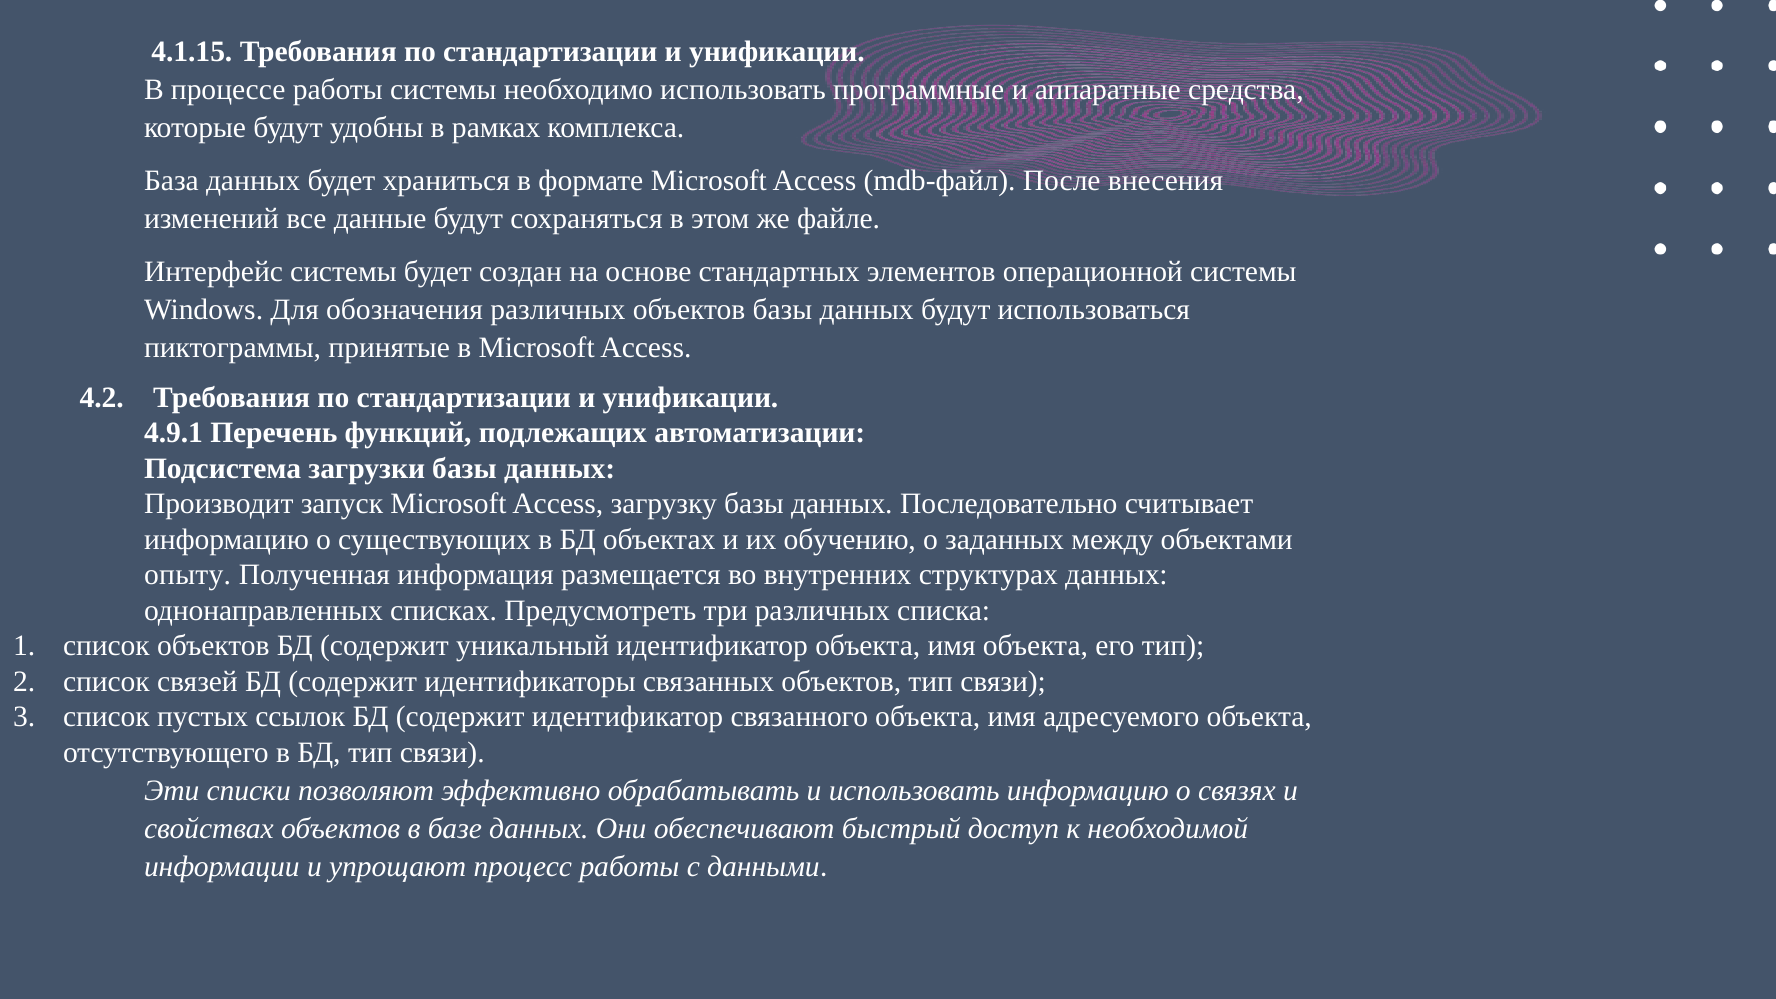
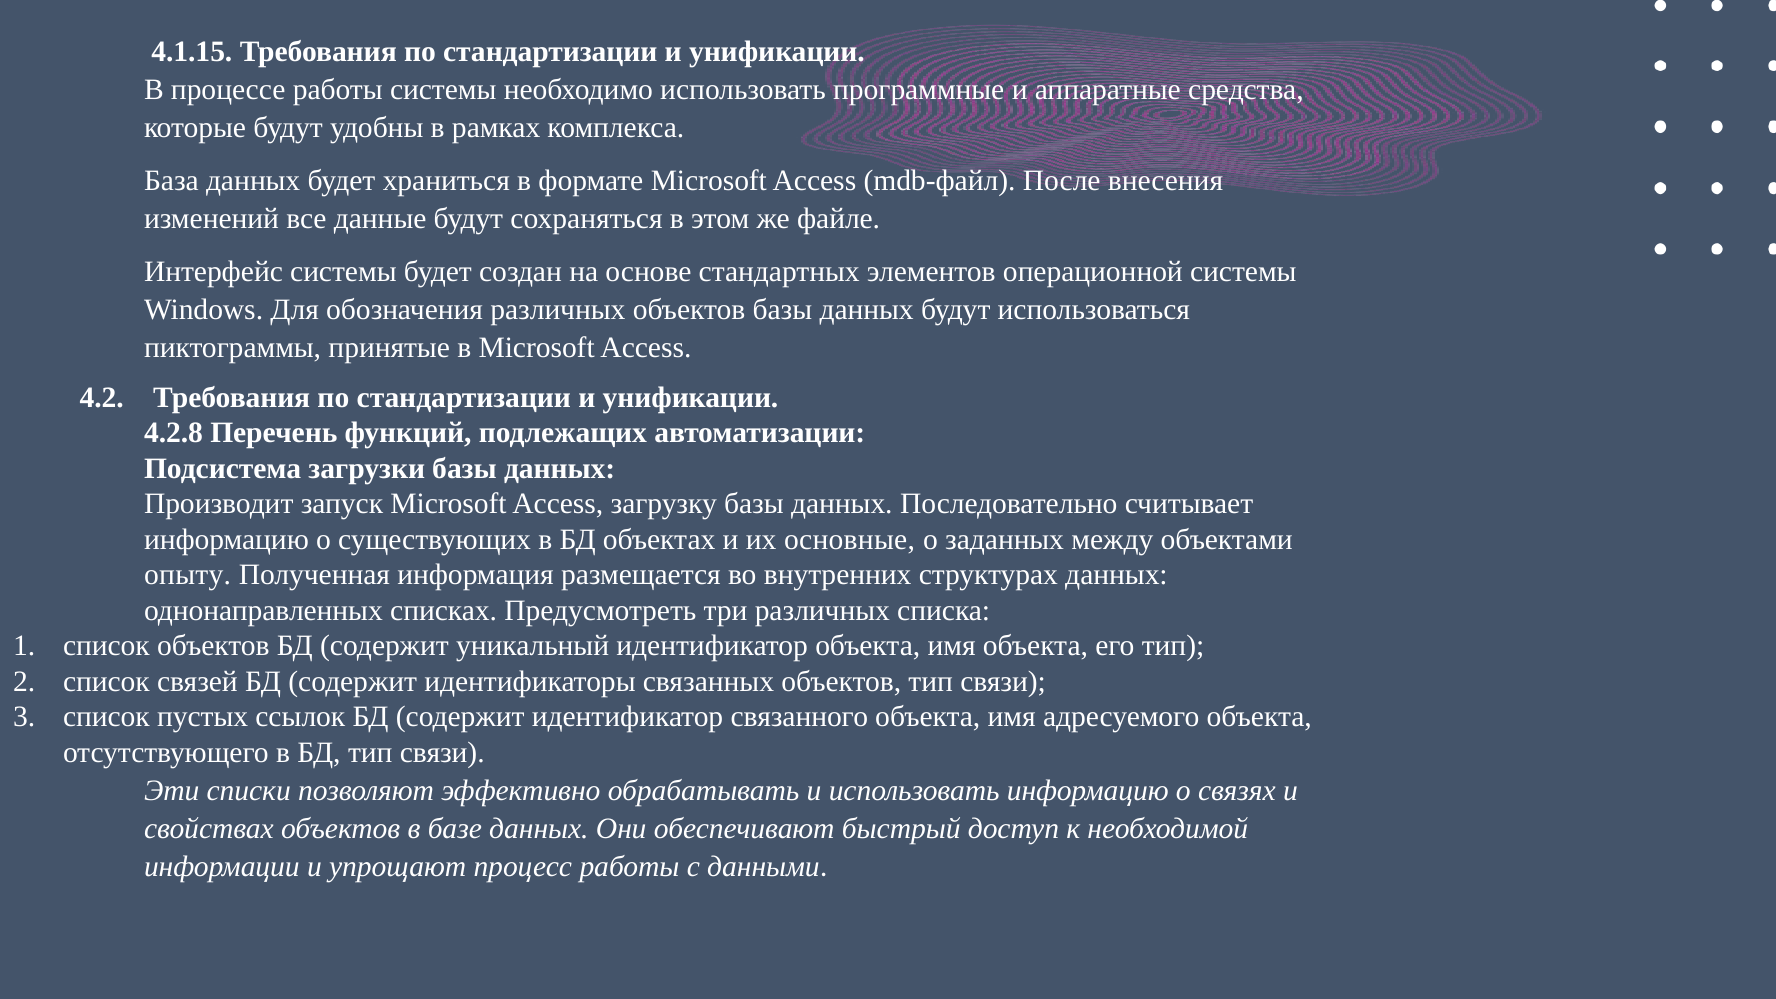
4.9.1: 4.9.1 -> 4.2.8
обучению: обучению -> основные
